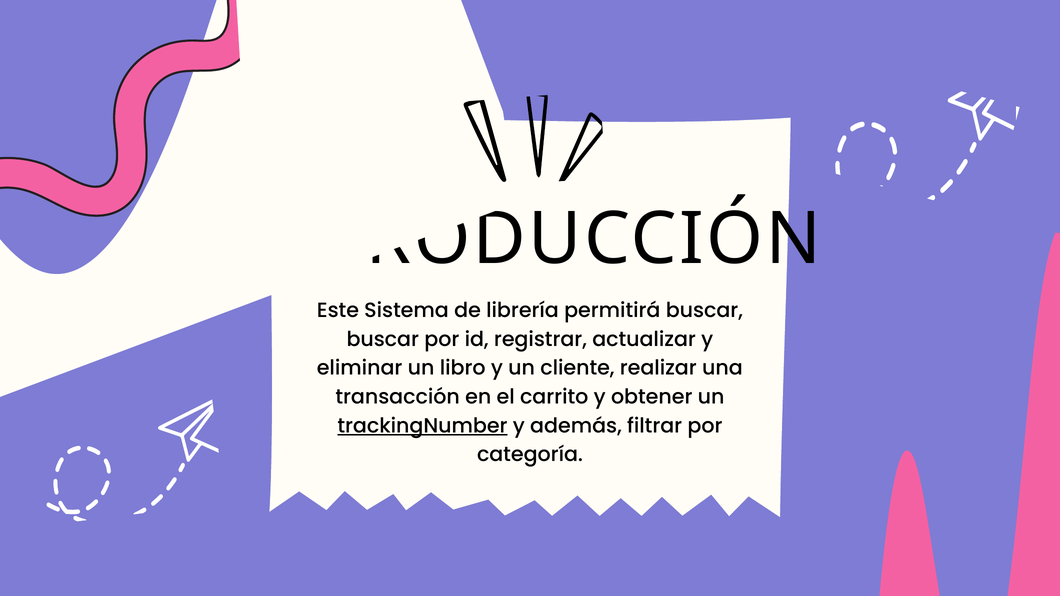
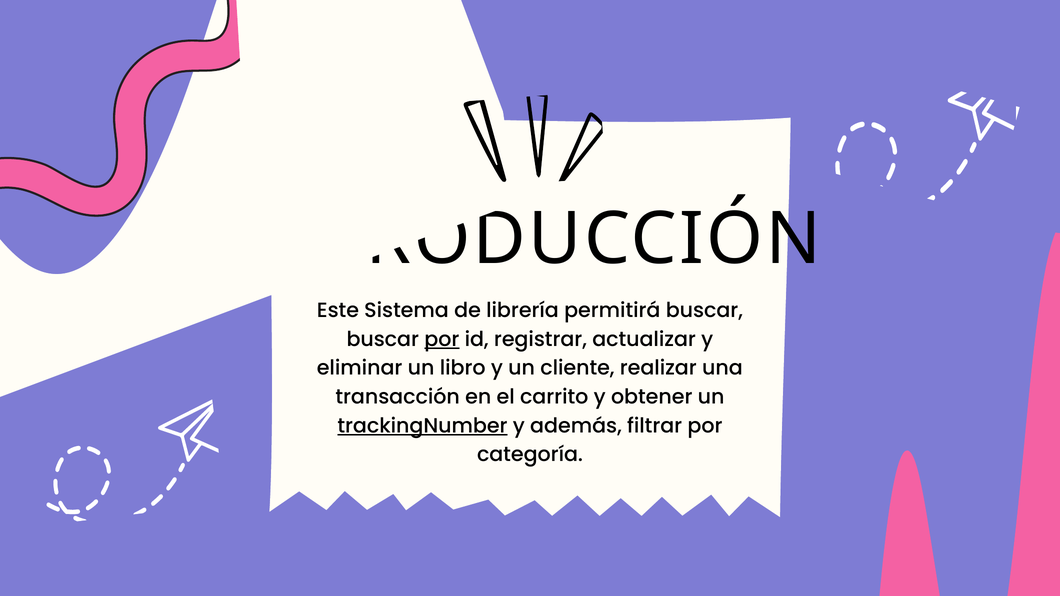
por at (442, 339) underline: none -> present
